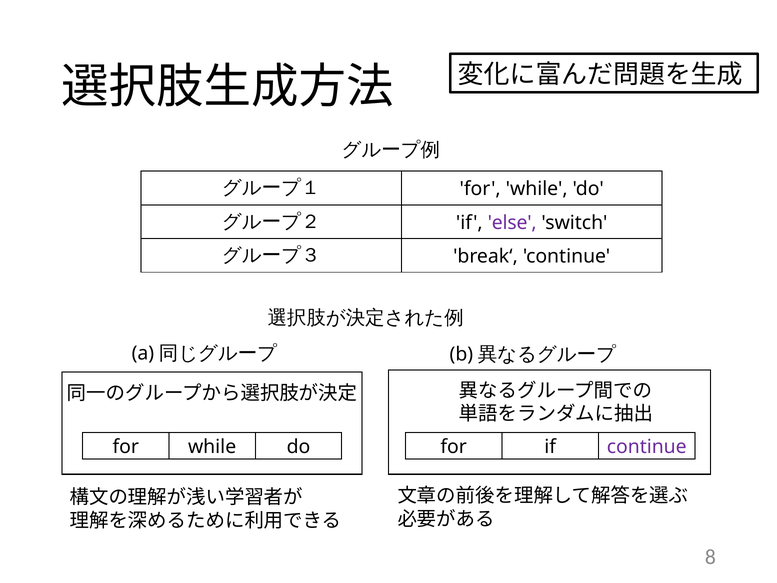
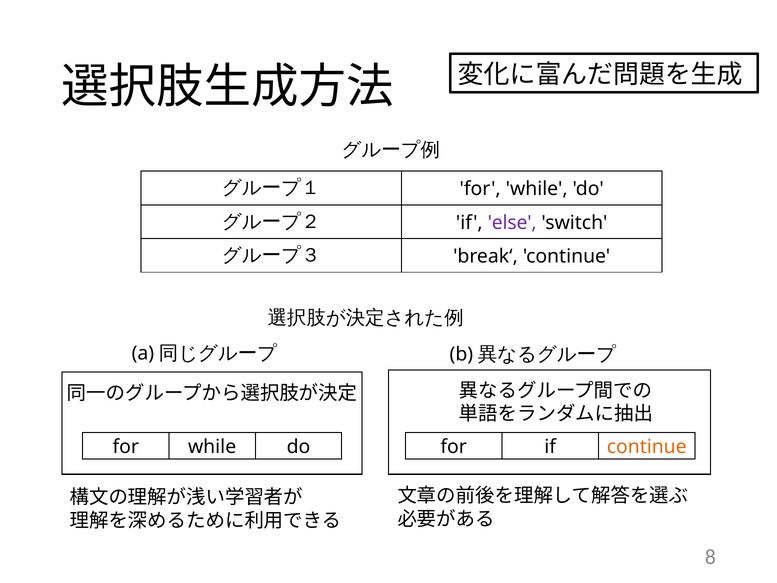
continue at (647, 447) colour: purple -> orange
